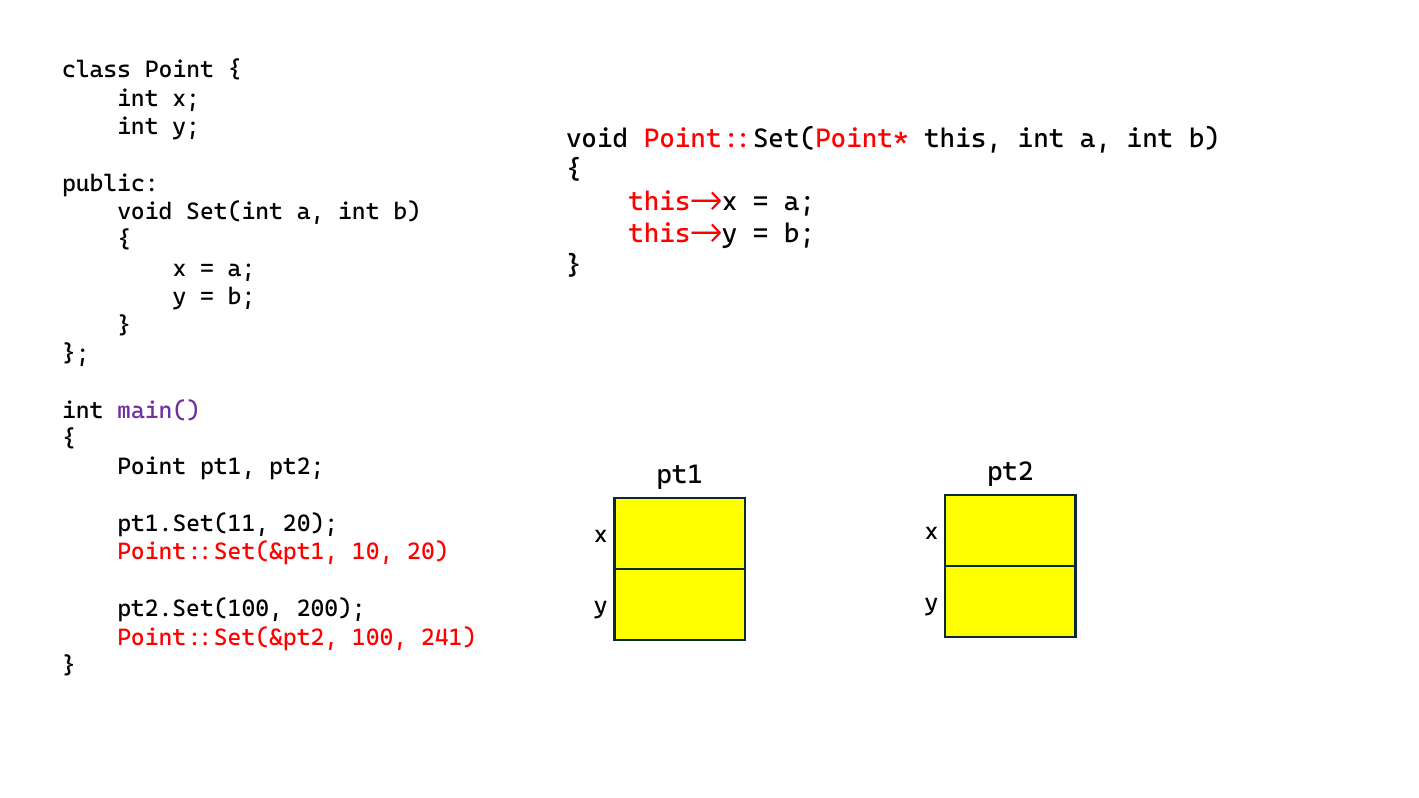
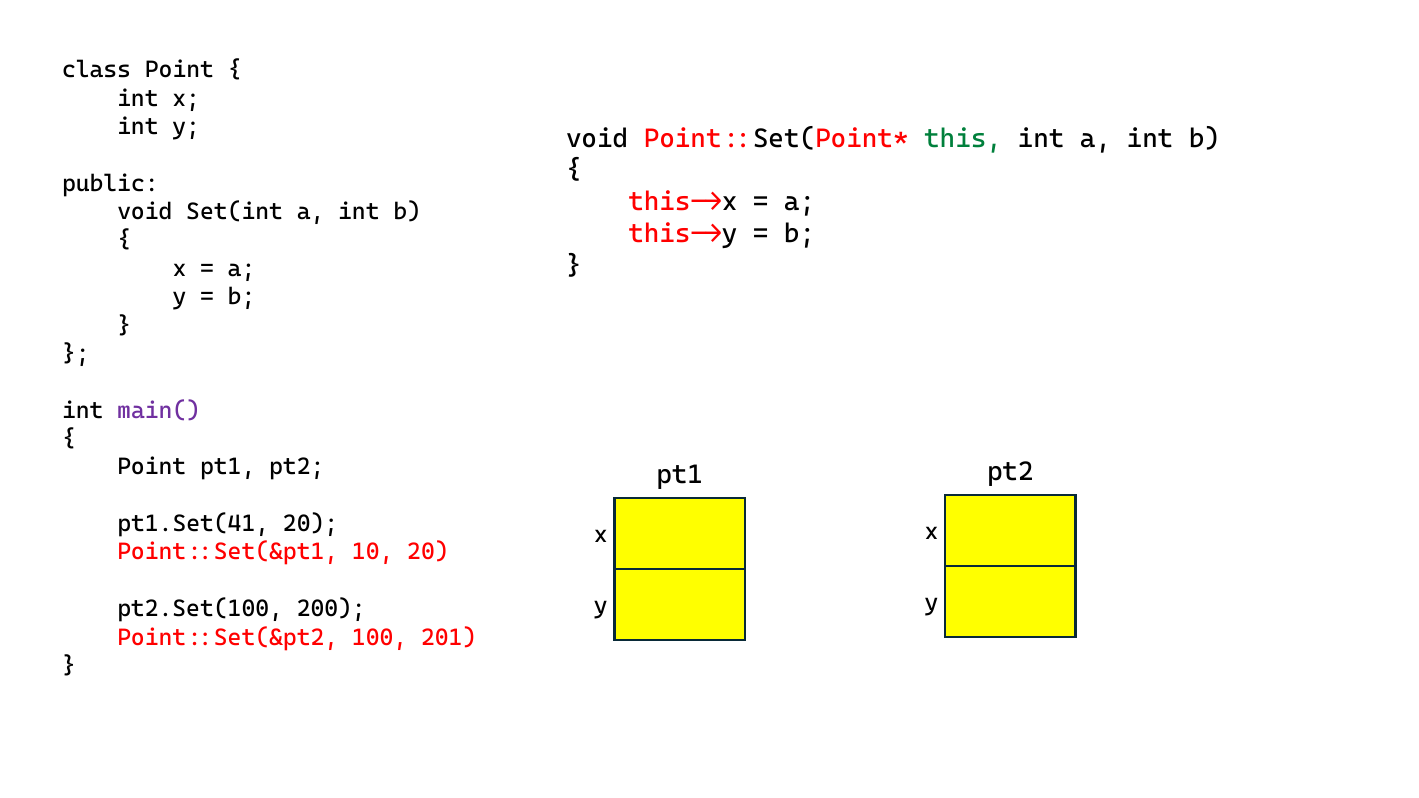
this colour: black -> green
pt1.Set(11: pt1.Set(11 -> pt1.Set(41
241: 241 -> 201
